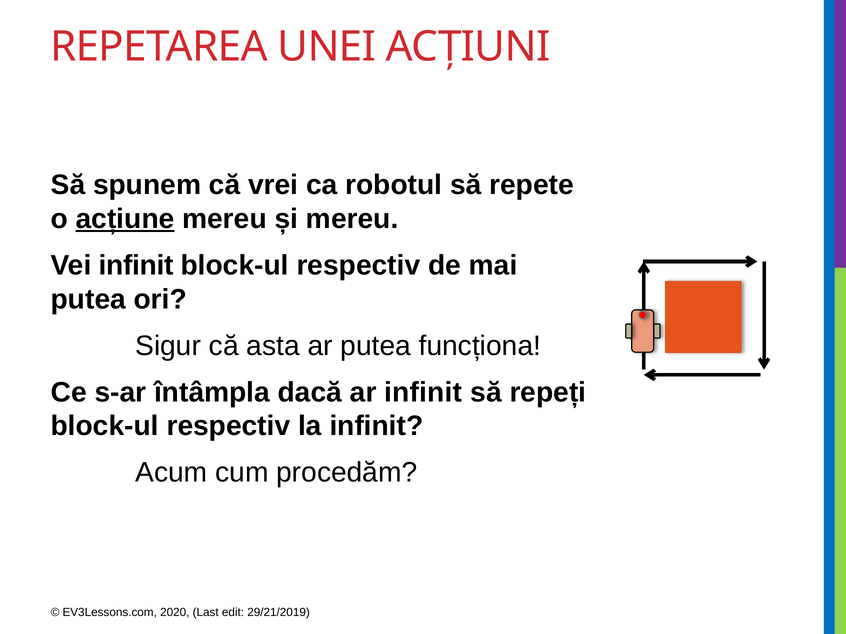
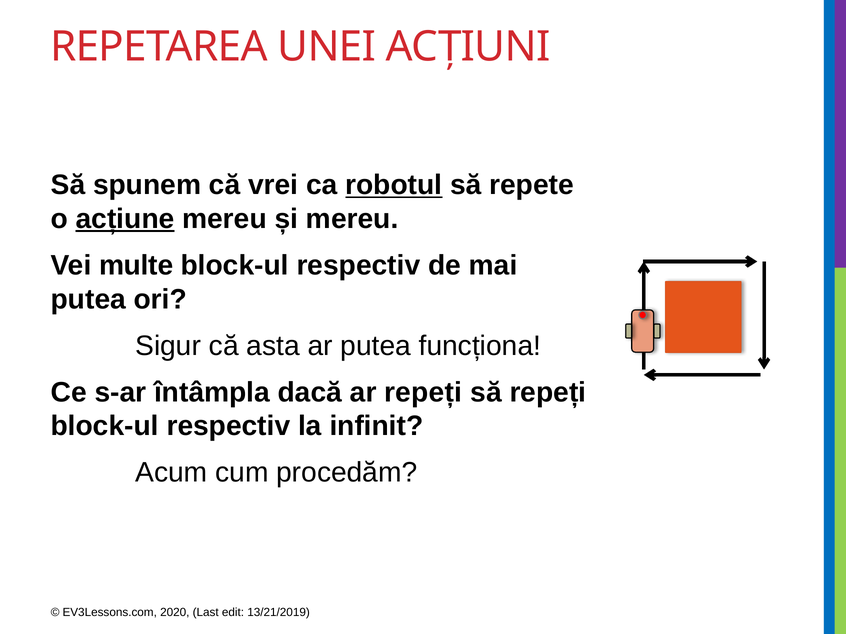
robotul underline: none -> present
Vei infinit: infinit -> multe
ar infinit: infinit -> repeți
29/21/2019: 29/21/2019 -> 13/21/2019
